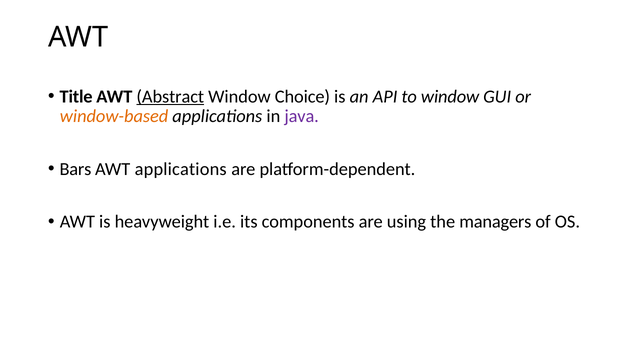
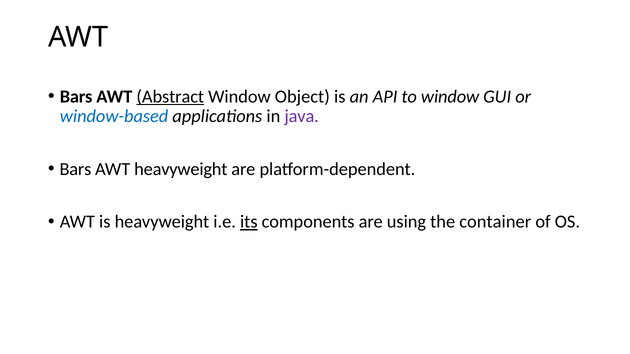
Title at (76, 97): Title -> Bars
Choice: Choice -> Object
window-based colour: orange -> blue
AWT applications: applications -> heavyweight
its underline: none -> present
managers: managers -> container
